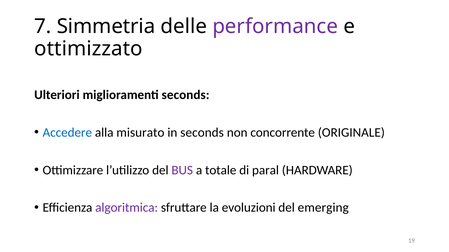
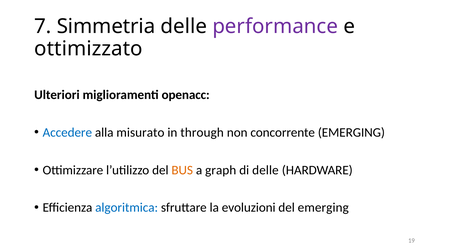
miglioramenti seconds: seconds -> openacc
in seconds: seconds -> through
concorrente ORIGINALE: ORIGINALE -> EMERGING
BUS colour: purple -> orange
totale: totale -> graph
di paral: paral -> delle
algoritmica colour: purple -> blue
